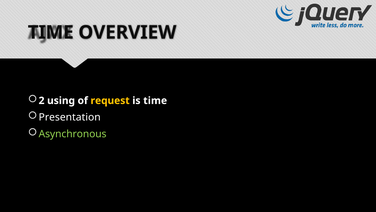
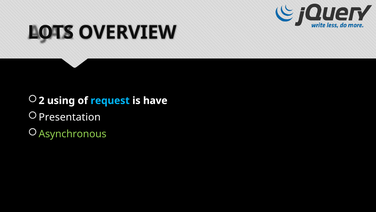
TIME at (51, 32): TIME -> LOTS
request colour: yellow -> light blue
is time: time -> have
